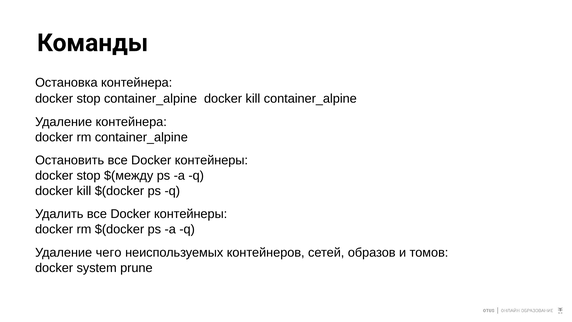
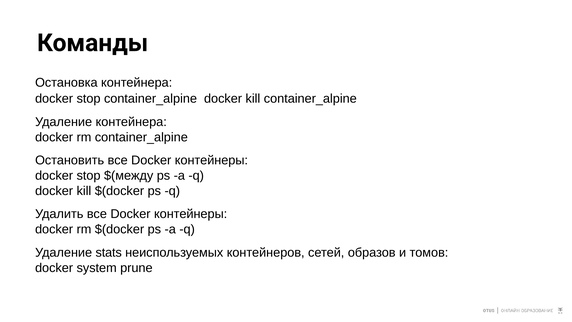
чего: чего -> stats
